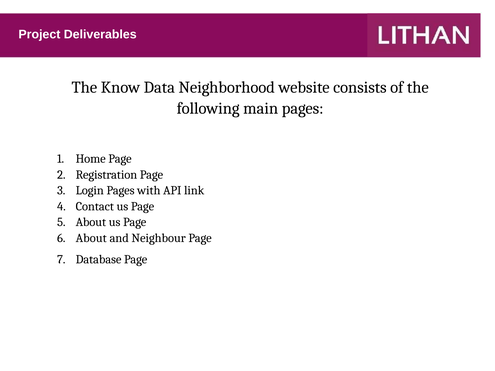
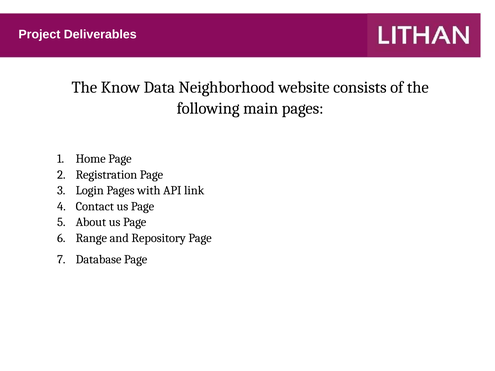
About at (91, 238): About -> Range
Neighbour: Neighbour -> Repository
